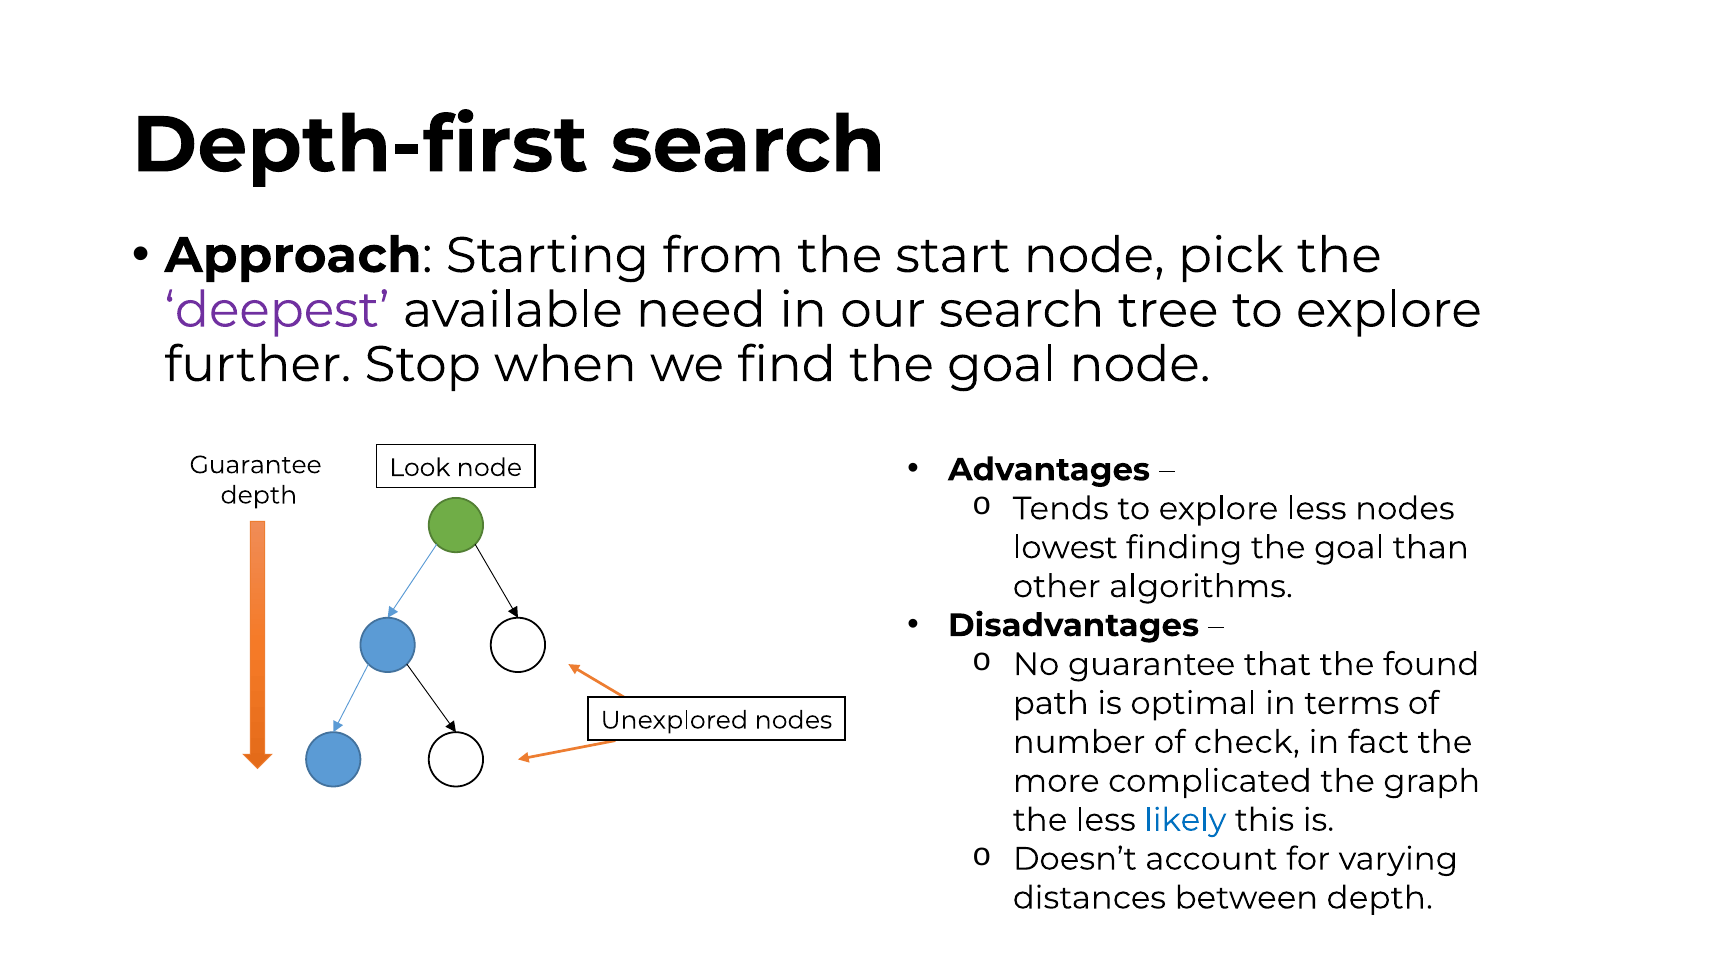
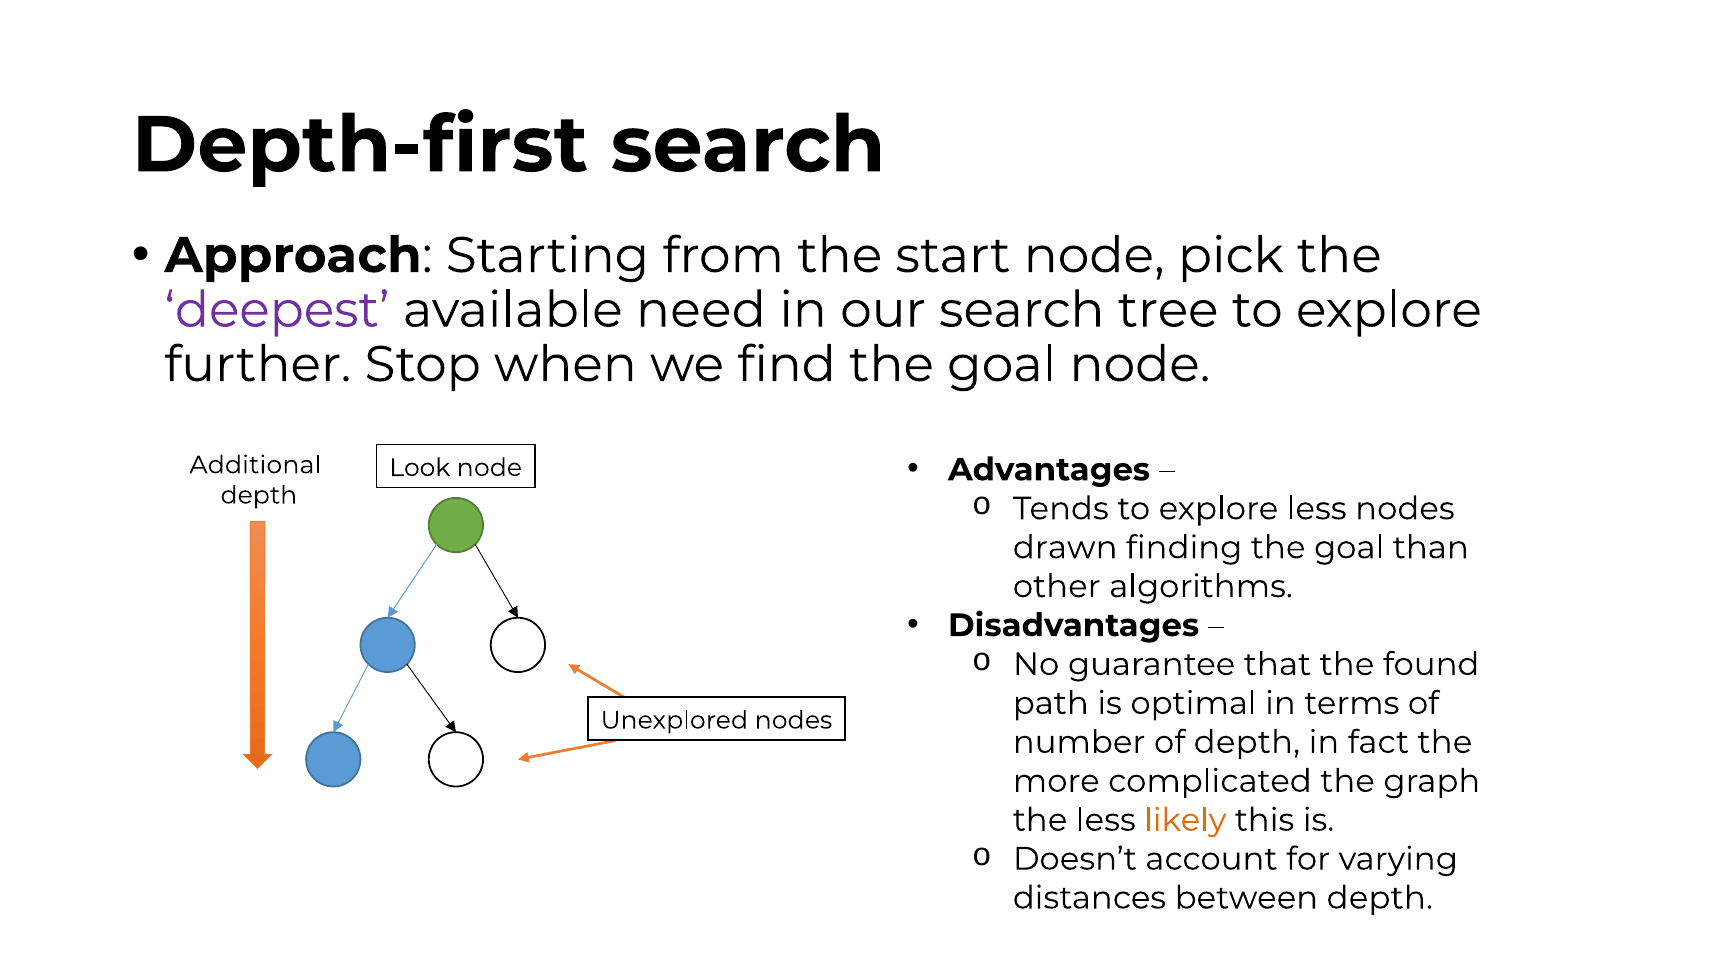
Guarantee at (256, 465): Guarantee -> Additional
lowest: lowest -> drawn
of check: check -> depth
likely colour: blue -> orange
